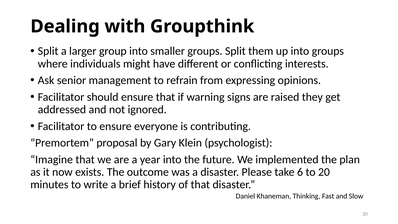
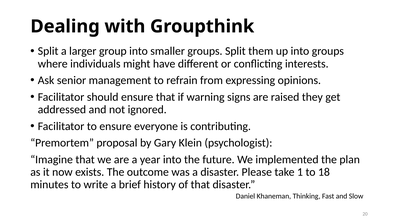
6: 6 -> 1
to 20: 20 -> 18
